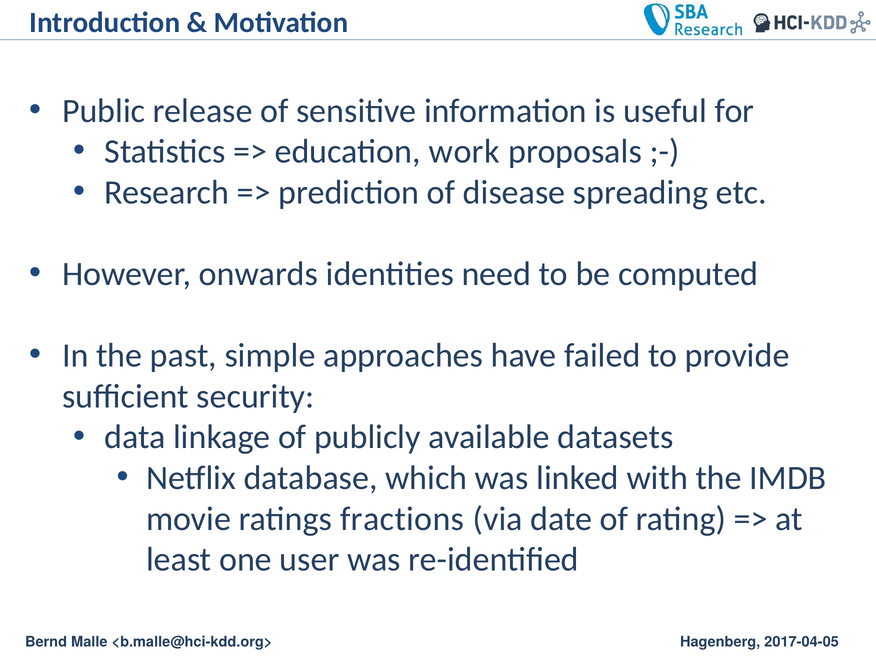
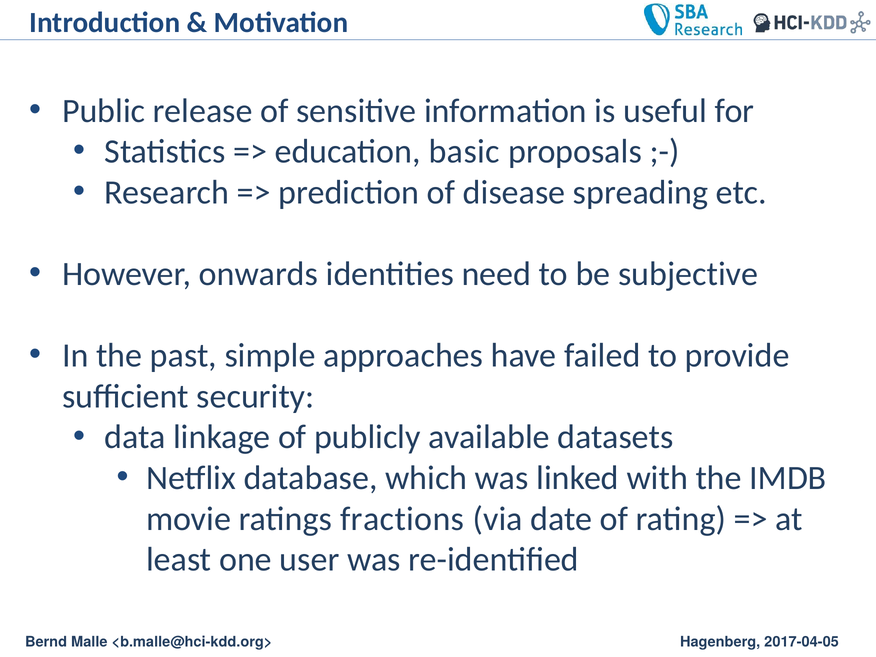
work: work -> basic
computed: computed -> subjective
